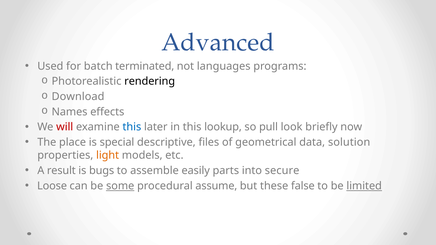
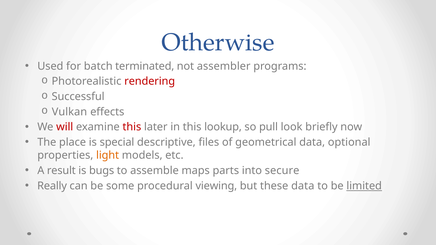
Advanced: Advanced -> Otherwise
languages: languages -> assembler
rendering colour: black -> red
Download: Download -> Successful
Names: Names -> Vulkan
this at (132, 127) colour: blue -> red
solution: solution -> optional
easily: easily -> maps
Loose: Loose -> Really
some underline: present -> none
assume: assume -> viewing
these false: false -> data
